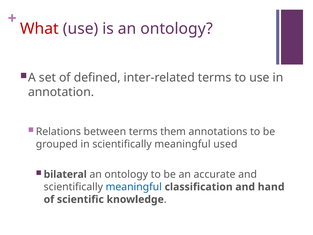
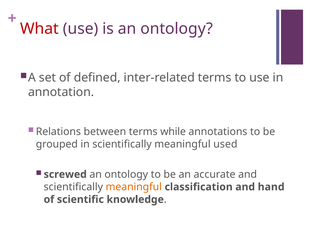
them: them -> while
bilateral: bilateral -> screwed
meaningful at (134, 187) colour: blue -> orange
